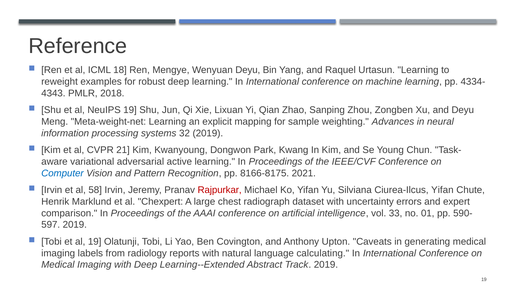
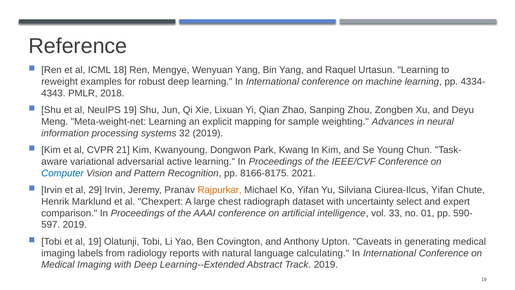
Wenyuan Deyu: Deyu -> Yang
58: 58 -> 29
Rajpurkar colour: red -> orange
errors: errors -> select
